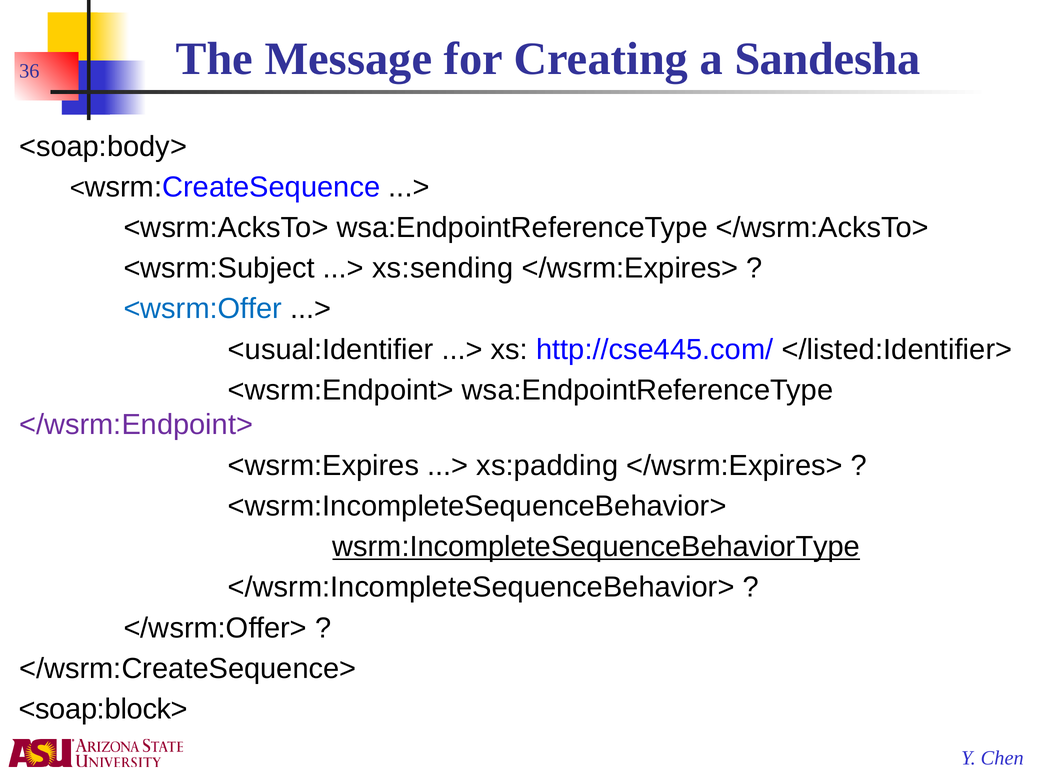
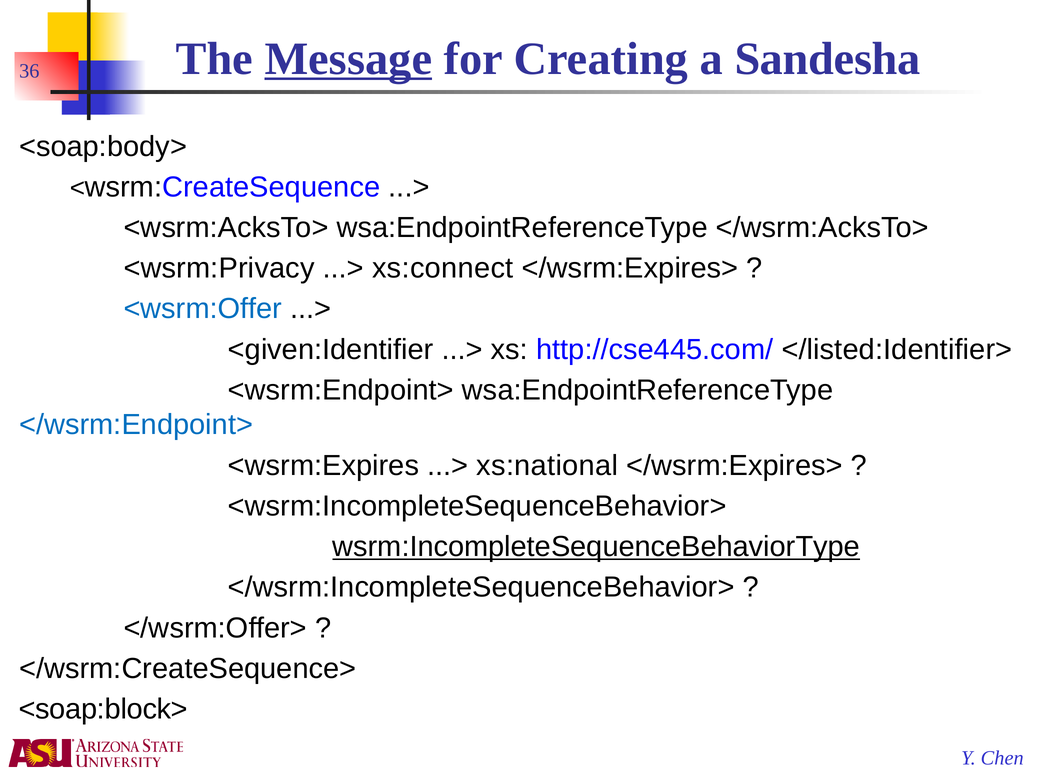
Message underline: none -> present
<wsrm:Subject: <wsrm:Subject -> <wsrm:Privacy
xs:sending: xs:sending -> xs:connect
<usual:Identifier: <usual:Identifier -> <given:Identifier
</wsrm:Endpoint> colour: purple -> blue
xs:padding: xs:padding -> xs:national
